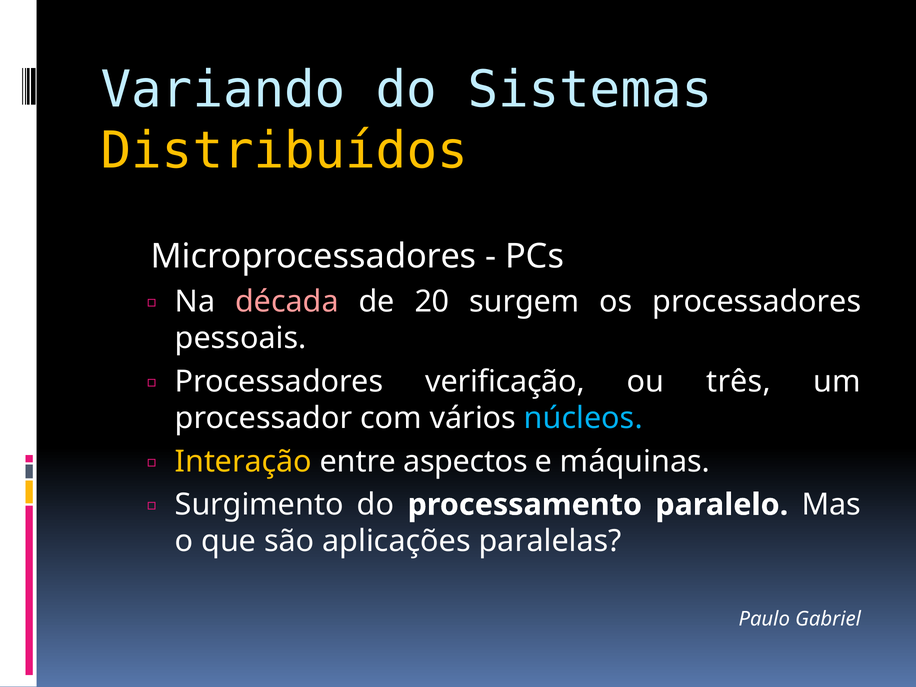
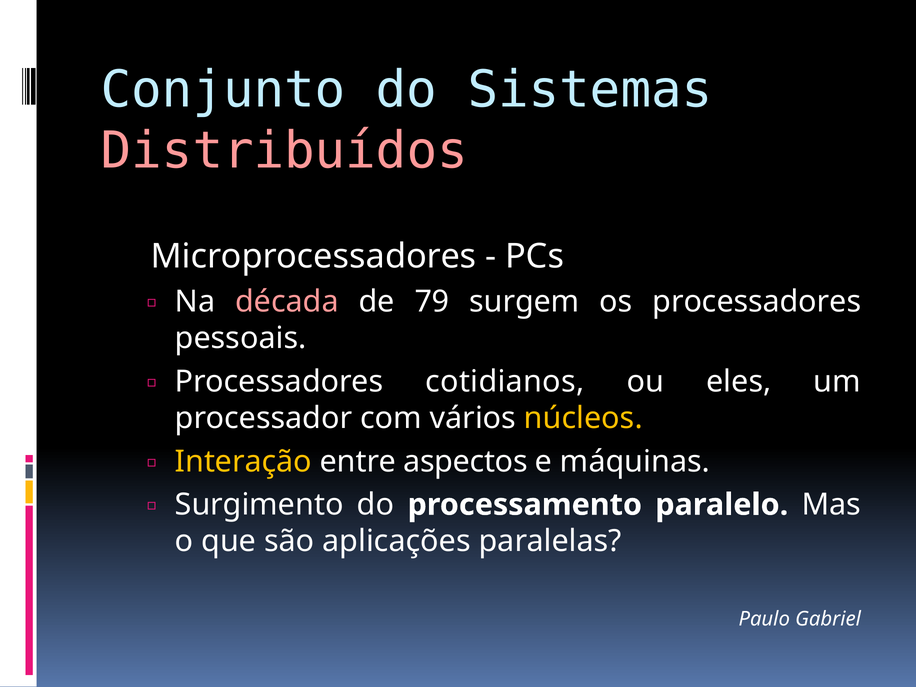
Variando: Variando -> Conjunto
Distribuídos colour: yellow -> pink
20: 20 -> 79
verificação: verificação -> cotidianos
três: três -> eles
núcleos colour: light blue -> yellow
